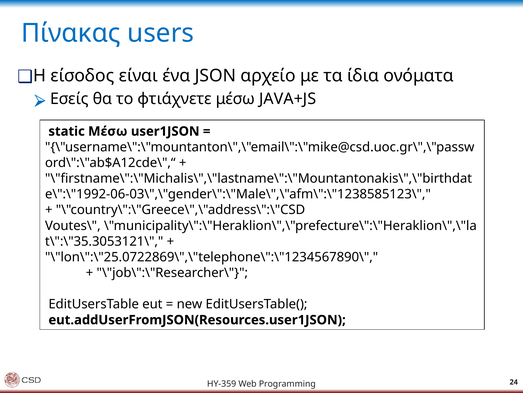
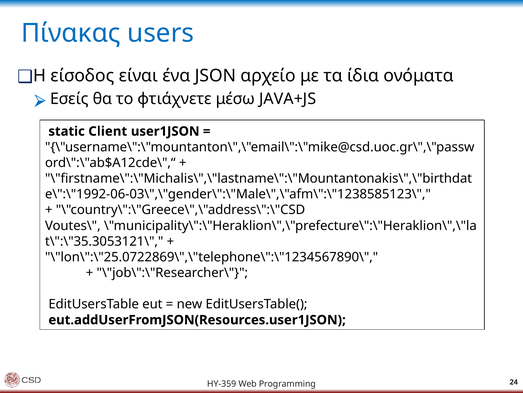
static Μέσω: Μέσω -> Client
